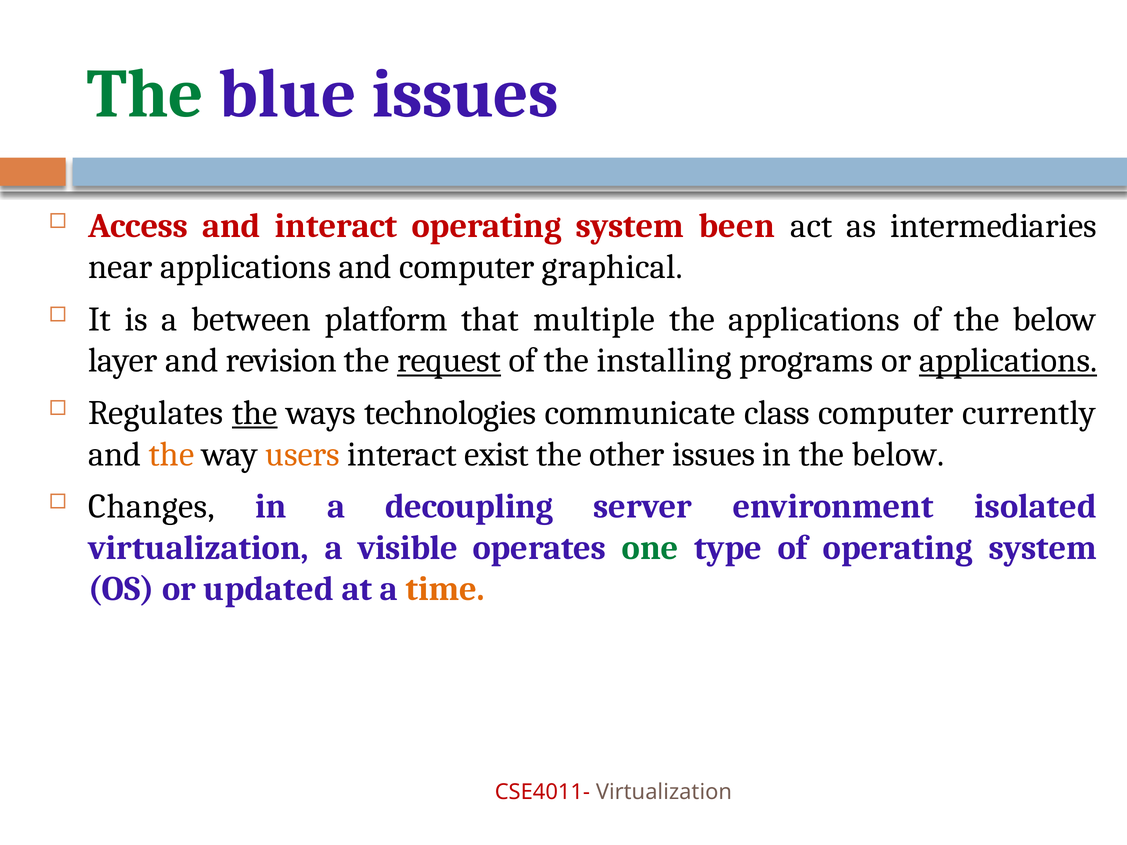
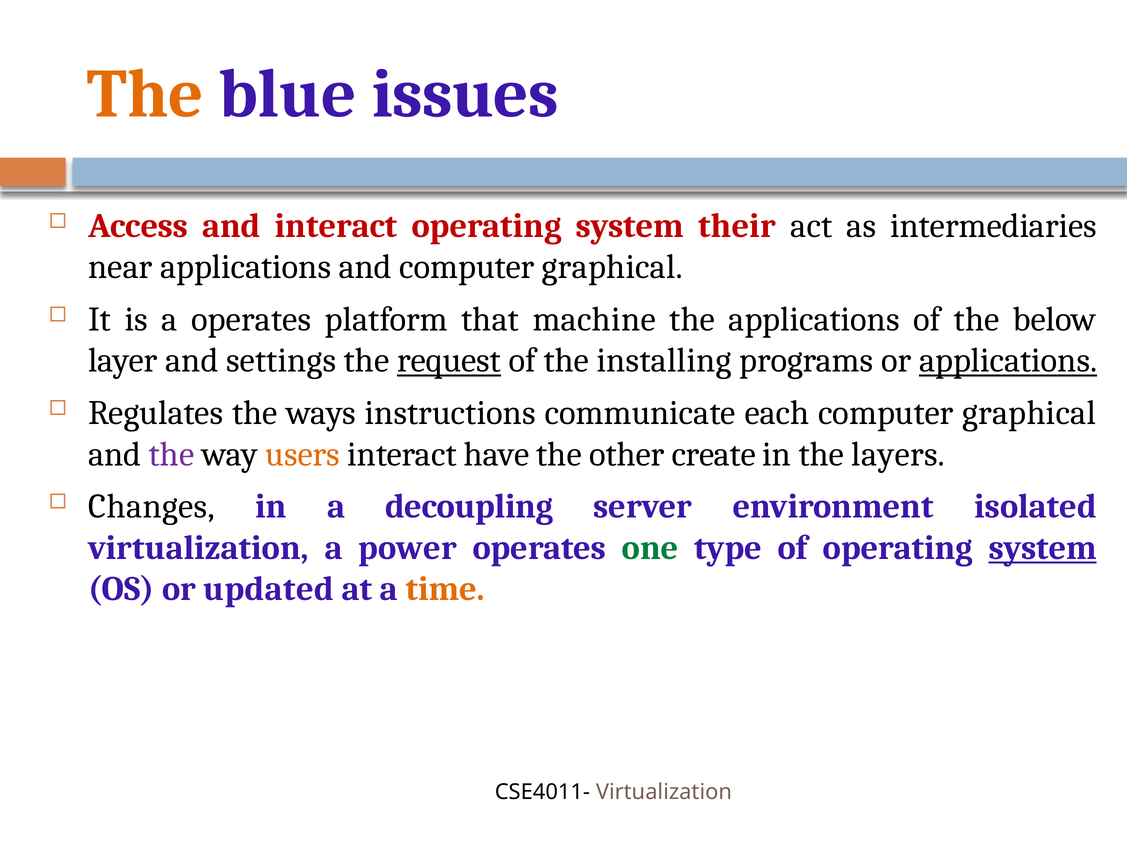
The at (145, 94) colour: green -> orange
been: been -> their
a between: between -> operates
multiple: multiple -> machine
revision: revision -> settings
the at (255, 413) underline: present -> none
technologies: technologies -> instructions
class: class -> each
currently at (1029, 413): currently -> graphical
the at (171, 454) colour: orange -> purple
exist: exist -> have
other issues: issues -> create
in the below: below -> layers
visible: visible -> power
system at (1043, 548) underline: none -> present
CSE4011- colour: red -> black
